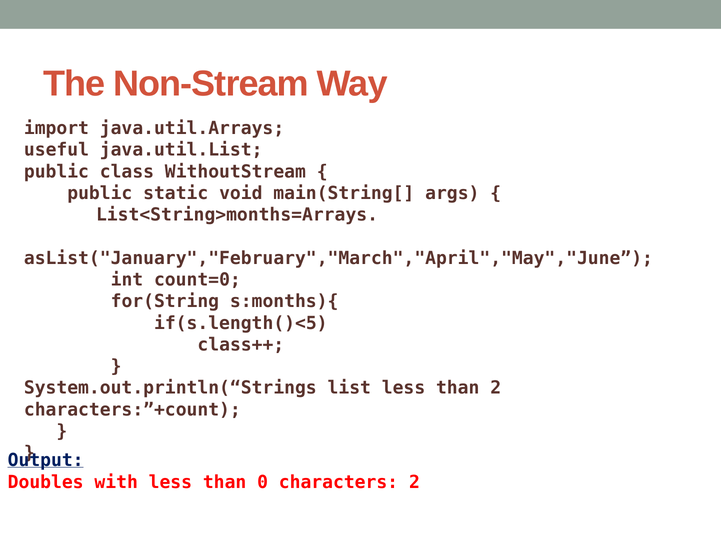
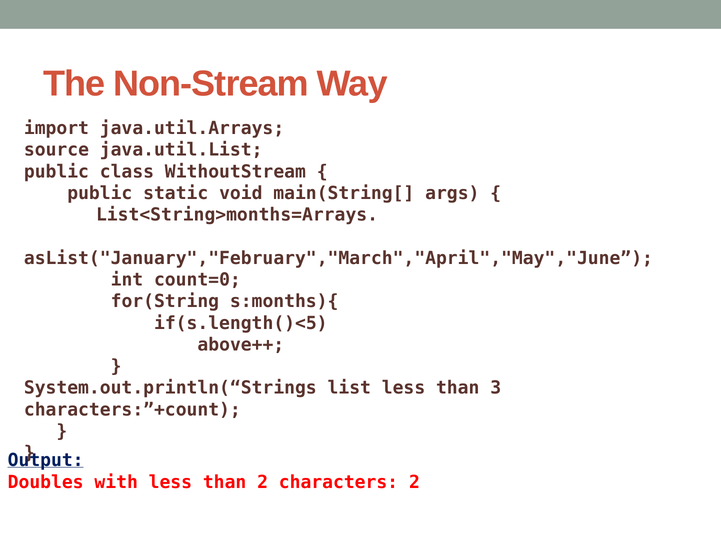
useful: useful -> source
class++: class++ -> above++
than 2: 2 -> 3
than 0: 0 -> 2
